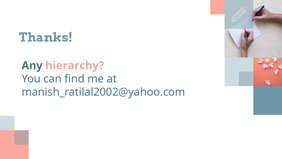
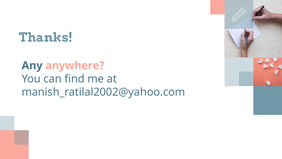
hierarchy: hierarchy -> anywhere
